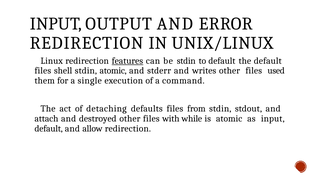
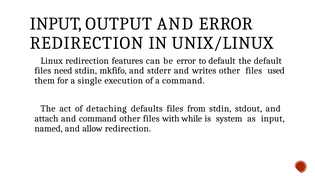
features underline: present -> none
be stdin: stdin -> error
shell: shell -> need
stdin atomic: atomic -> mkfifo
and destroyed: destroyed -> command
is atomic: atomic -> system
default at (49, 129): default -> named
